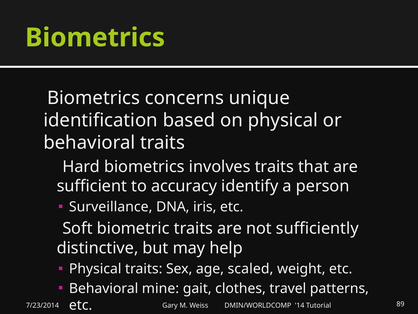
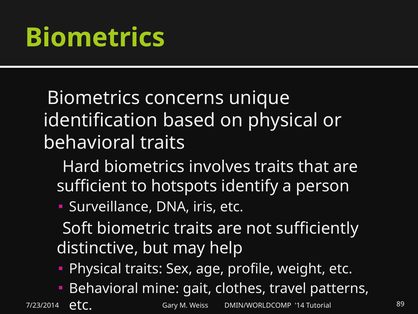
accuracy: accuracy -> hotspots
scaled: scaled -> profile
